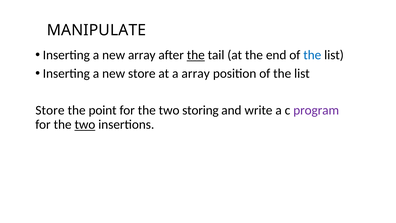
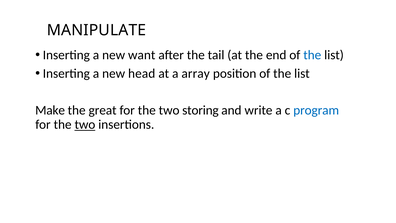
new array: array -> want
the at (196, 55) underline: present -> none
new store: store -> head
Store at (50, 110): Store -> Make
point: point -> great
program colour: purple -> blue
